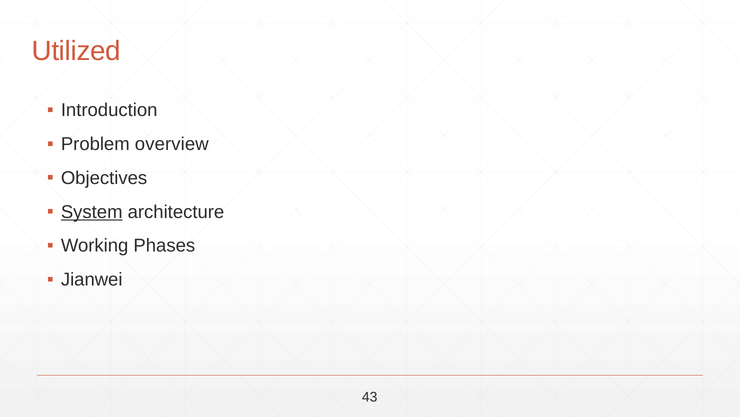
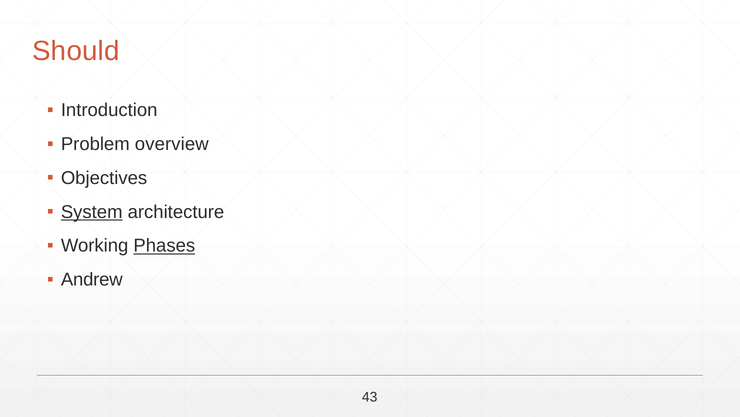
Utilized: Utilized -> Should
Phases underline: none -> present
Jianwei: Jianwei -> Andrew
